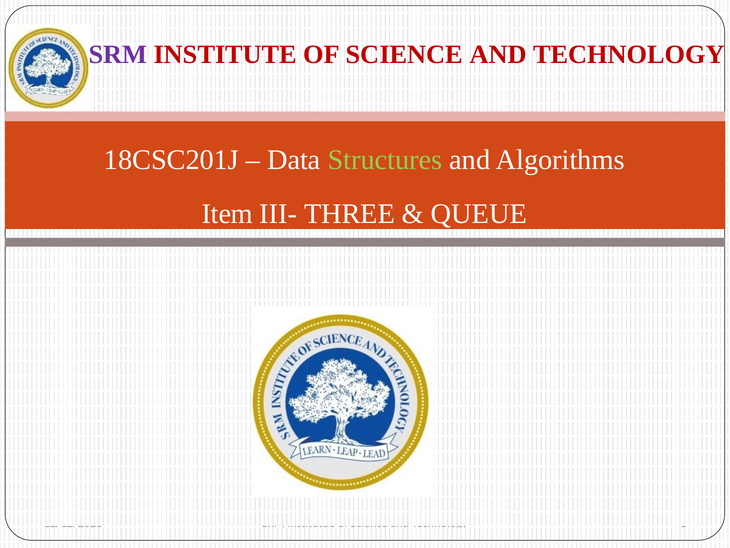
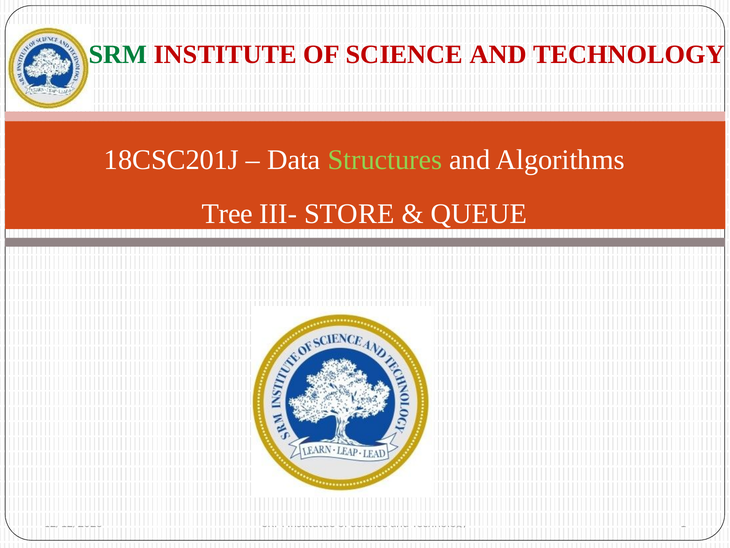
SRM at (118, 54) colour: purple -> green
Item: Item -> Tree
THREE: THREE -> STORE
